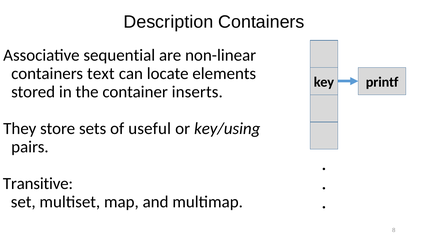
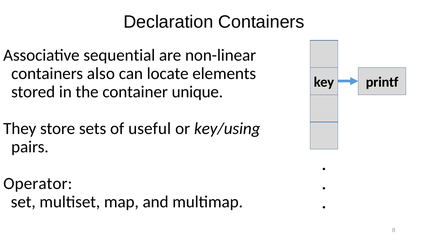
Description: Description -> Declaration
text: text -> also
inserts: inserts -> unique
Transitive: Transitive -> Operator
